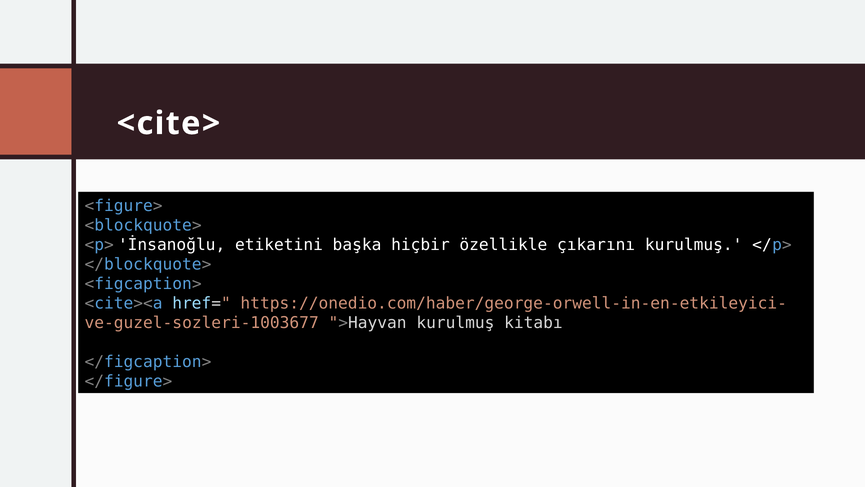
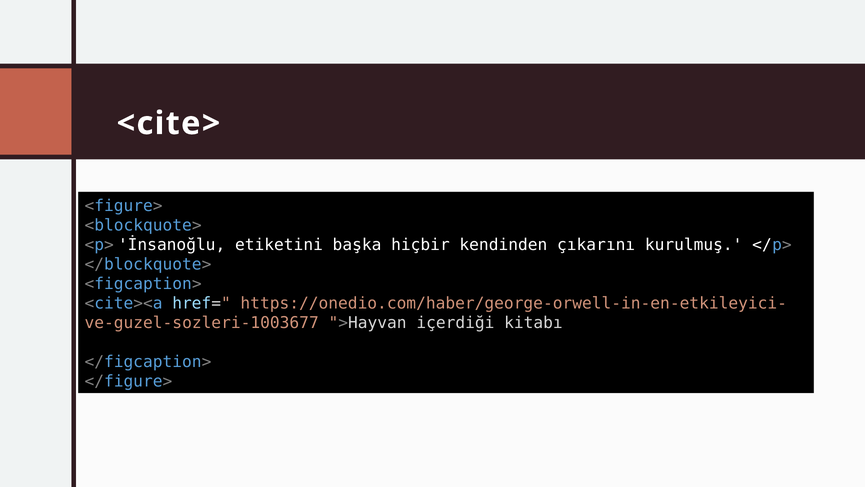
özellikle: özellikle -> kendinden
>Hayvan kurulmuş: kurulmuş -> içerdiği
